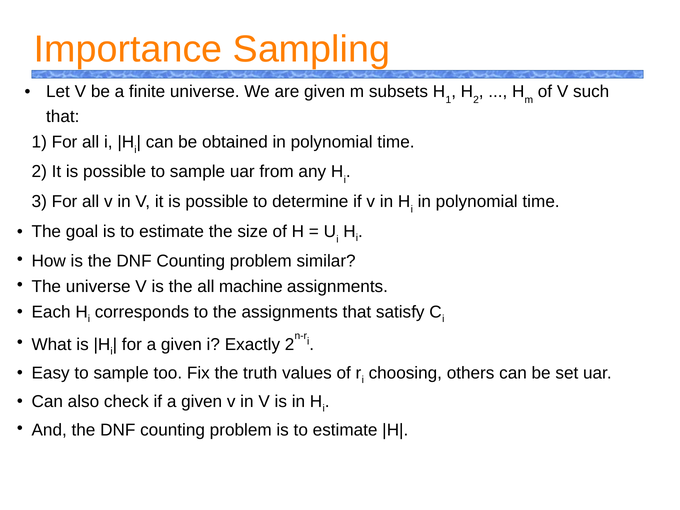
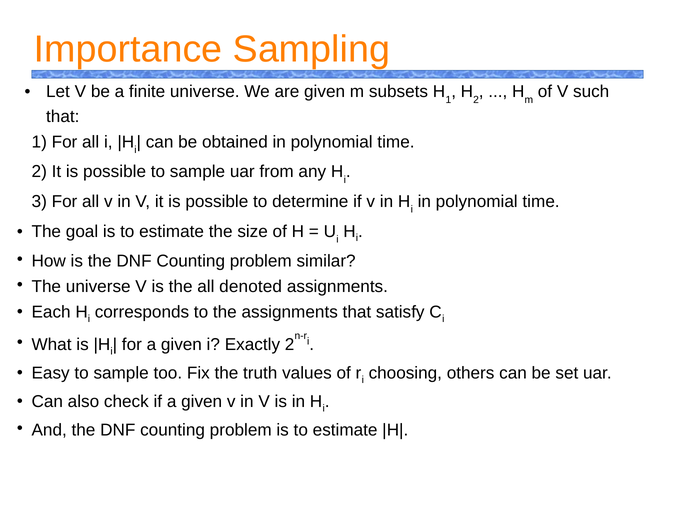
machine: machine -> denoted
